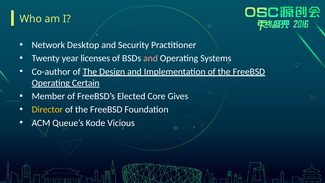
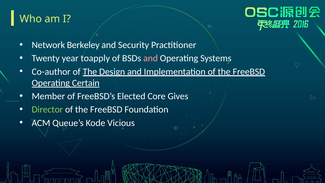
Desktop: Desktop -> Berkeley
licenses: licenses -> toapply
Director colour: yellow -> light green
